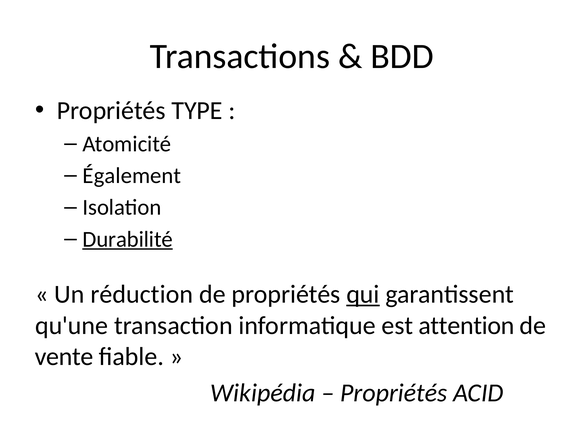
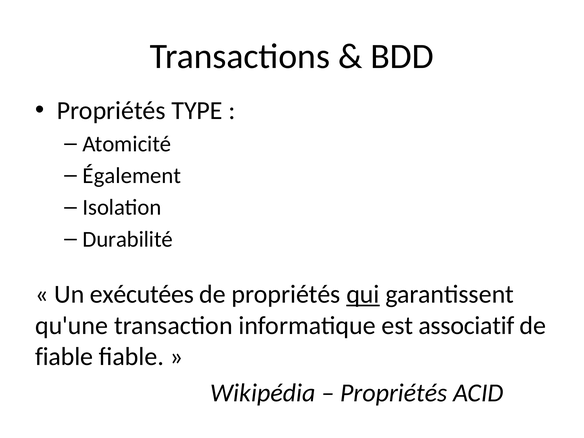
Durabilité underline: present -> none
réduction: réduction -> exécutées
attention: attention -> associatif
vente at (64, 357): vente -> fiable
